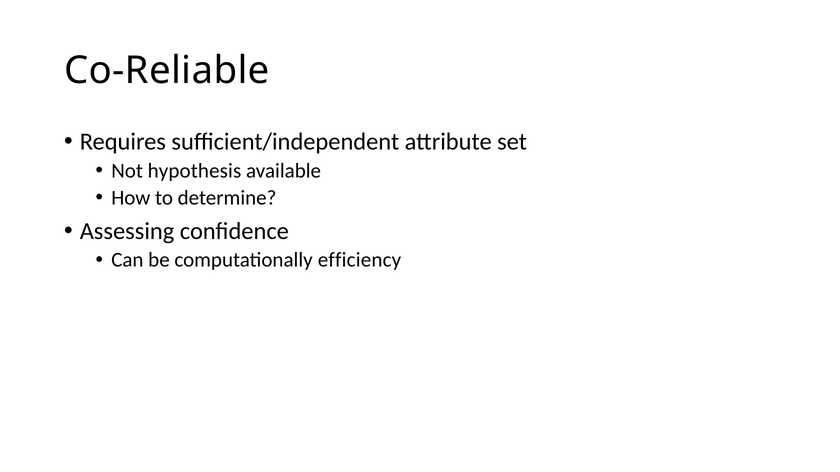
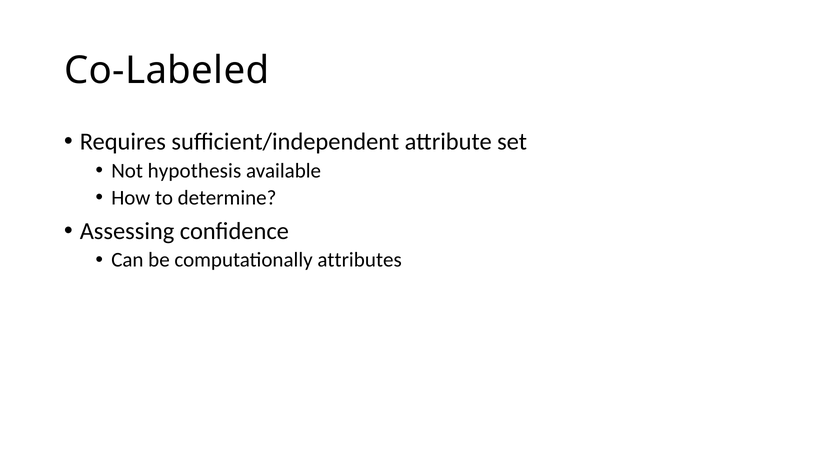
Co-Reliable: Co-Reliable -> Co-Labeled
efficiency: efficiency -> attributes
